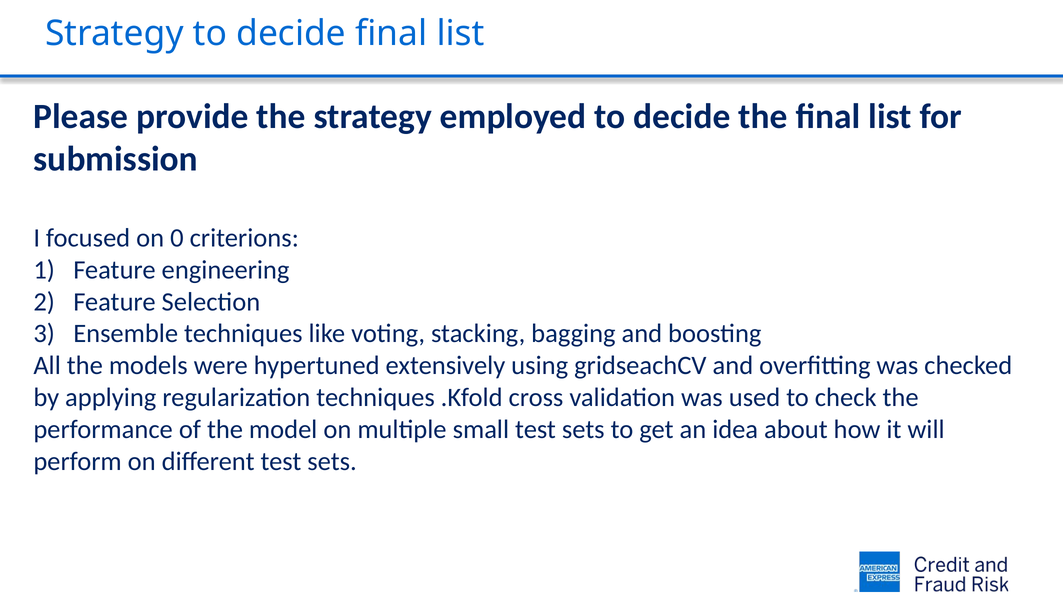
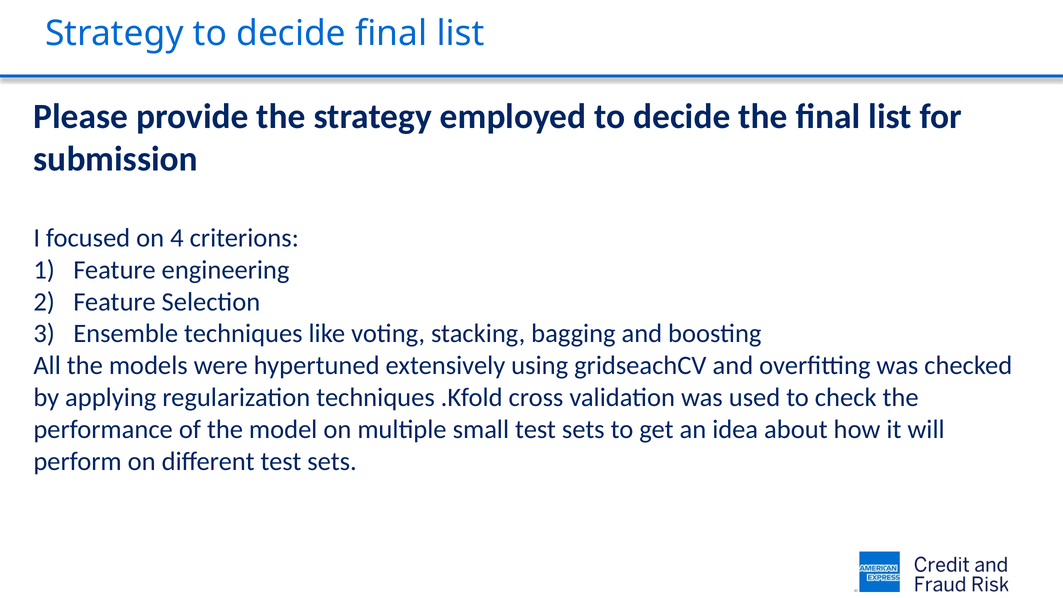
0: 0 -> 4
